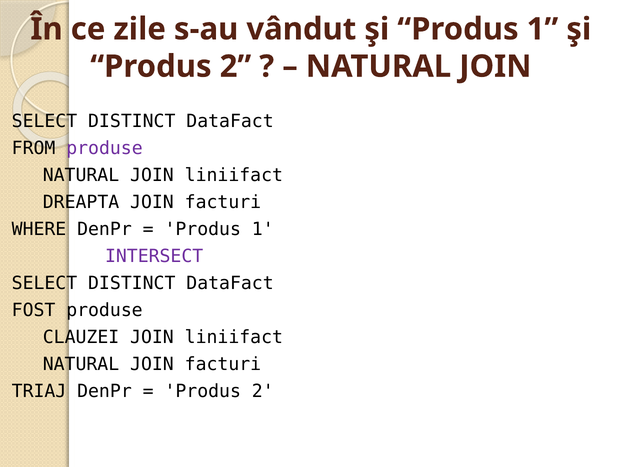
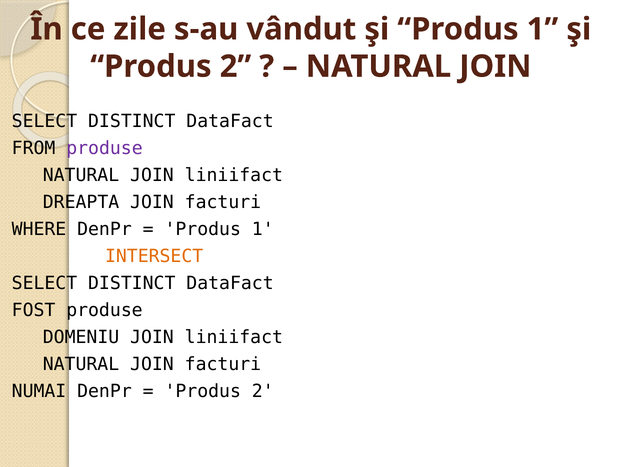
INTERSECT colour: purple -> orange
CLAUZEI: CLAUZEI -> DOMENIU
TRIAJ: TRIAJ -> NUMAI
